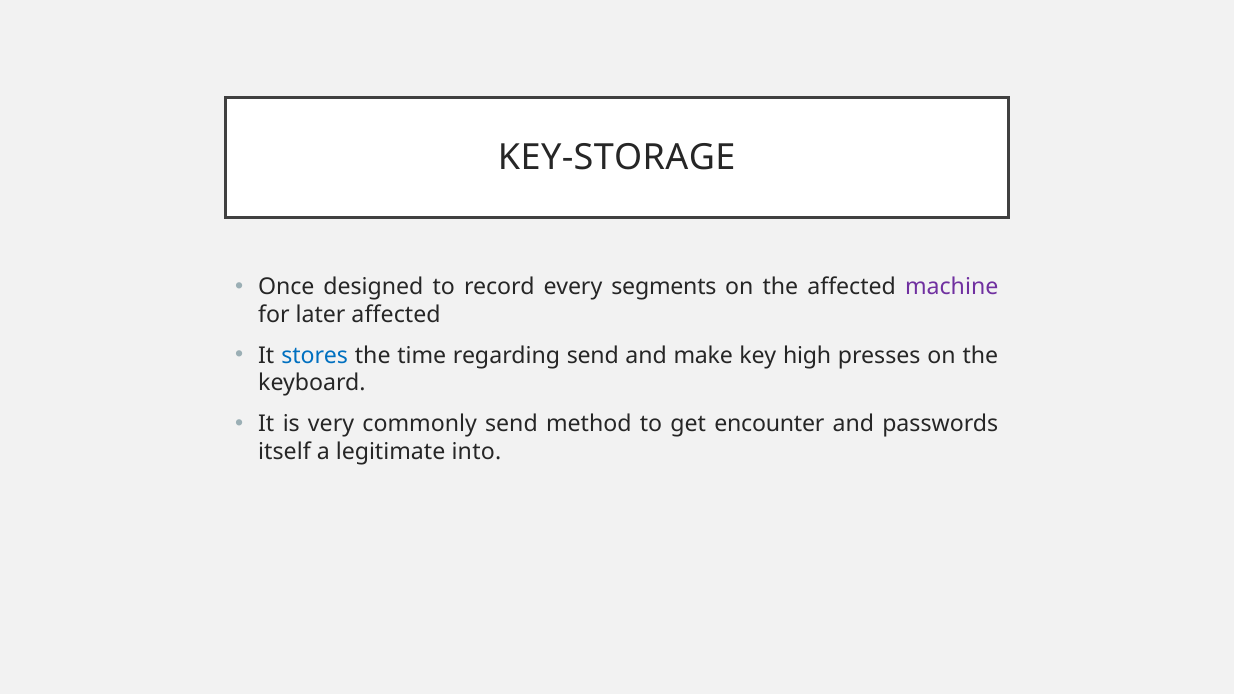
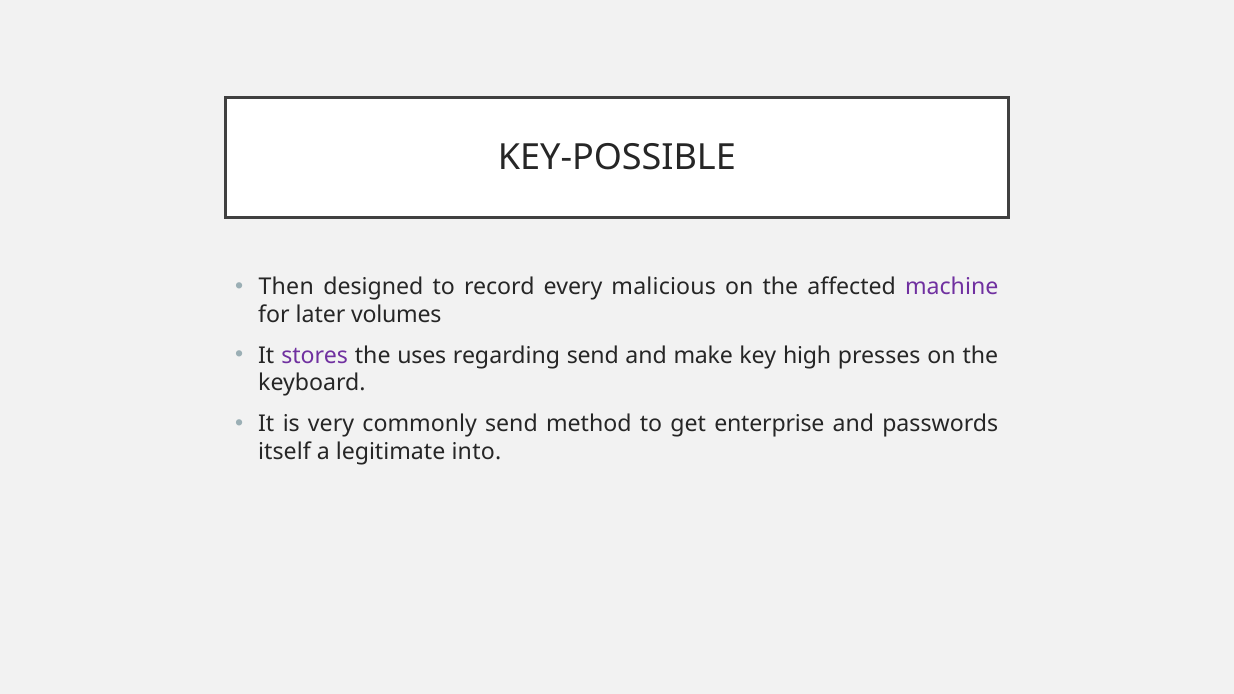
KEY-STORAGE: KEY-STORAGE -> KEY-POSSIBLE
Once: Once -> Then
segments: segments -> malicious
later affected: affected -> volumes
stores colour: blue -> purple
time: time -> uses
encounter: encounter -> enterprise
